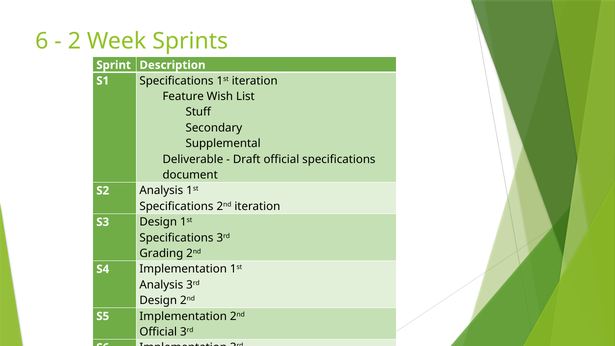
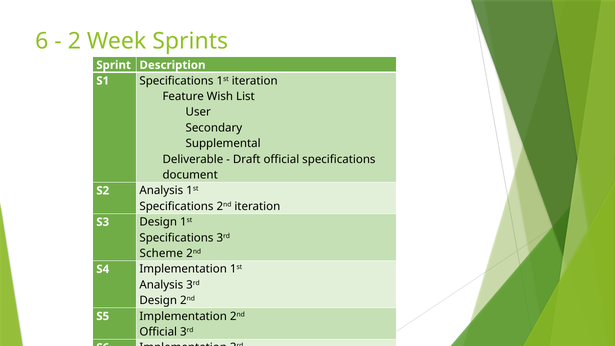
Stuff: Stuff -> User
Grading: Grading -> Scheme
